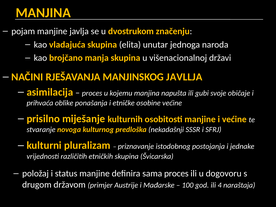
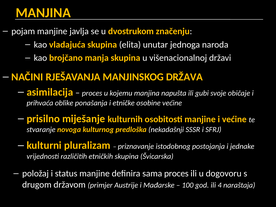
JAVLLJA: JAVLLJA -> DRŽAVA
